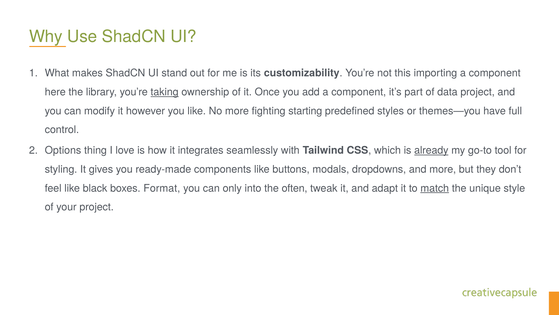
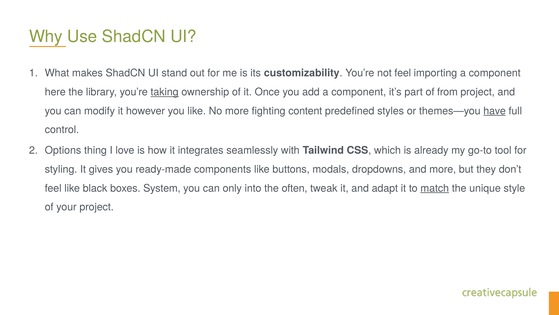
not this: this -> feel
data: data -> from
starting: starting -> content
have underline: none -> present
already underline: present -> none
Format: Format -> System
